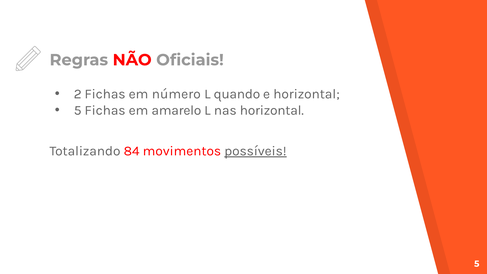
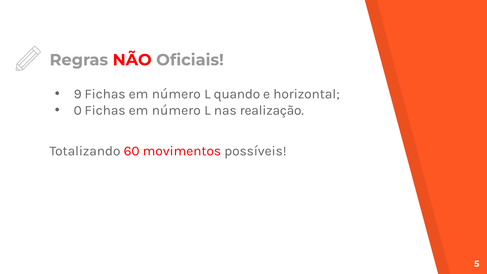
2: 2 -> 9
5 at (78, 110): 5 -> 0
amarelo at (176, 110): amarelo -> número
nas horizontal: horizontal -> realização
84: 84 -> 60
possíveis underline: present -> none
